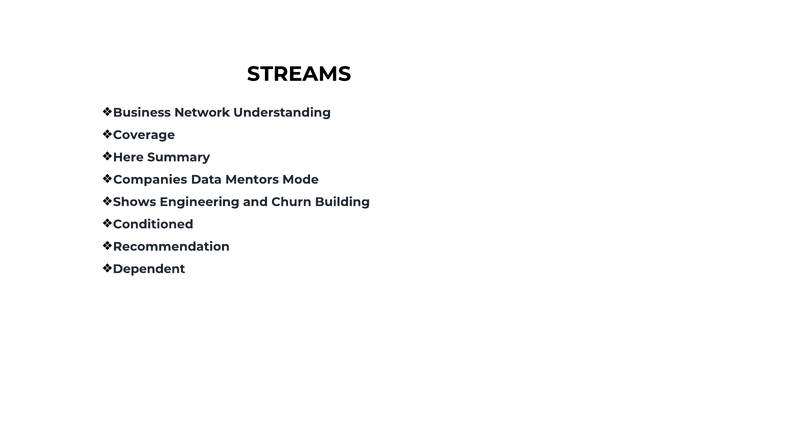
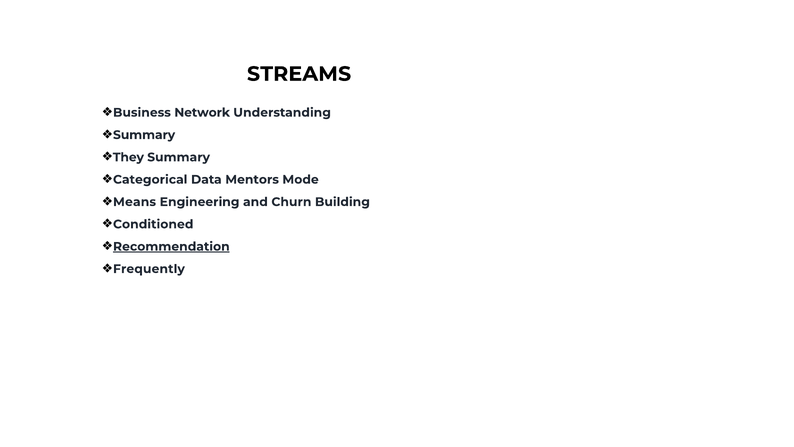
Coverage at (144, 135): Coverage -> Summary
Here: Here -> They
Companies: Companies -> Categorical
Shows: Shows -> Means
Recommendation underline: none -> present
Dependent: Dependent -> Frequently
